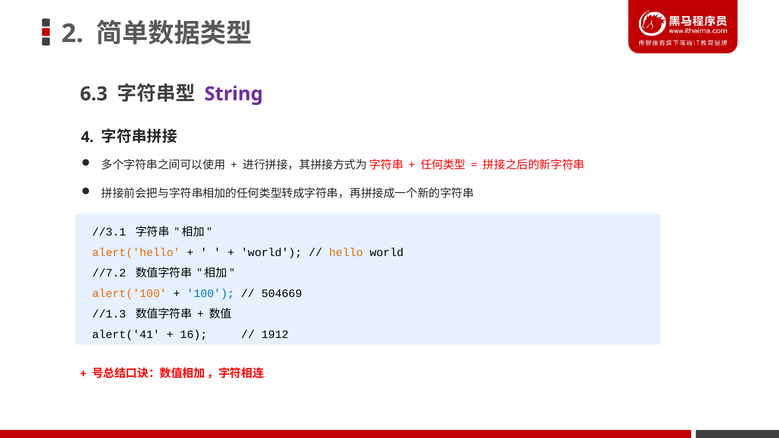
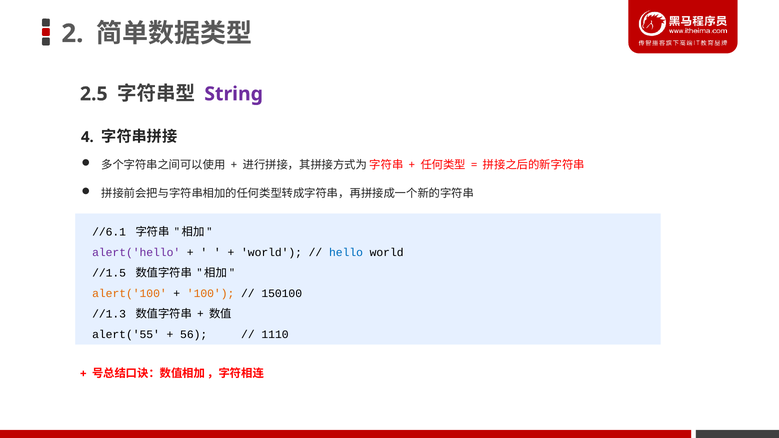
6.3: 6.3 -> 2.5
//3.1: //3.1 -> //6.1
alert('hello colour: orange -> purple
hello colour: orange -> blue
//7.2: //7.2 -> //1.5
100 colour: blue -> orange
504669: 504669 -> 150100
alert('41: alert('41 -> alert('55
16: 16 -> 56
1912: 1912 -> 1110
